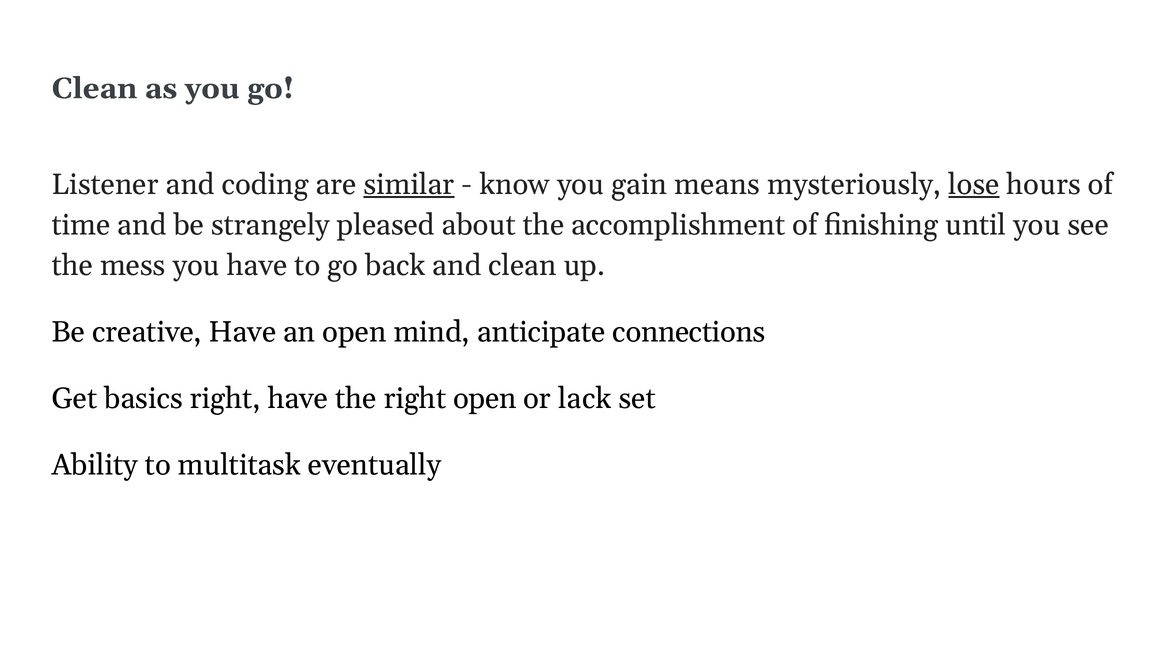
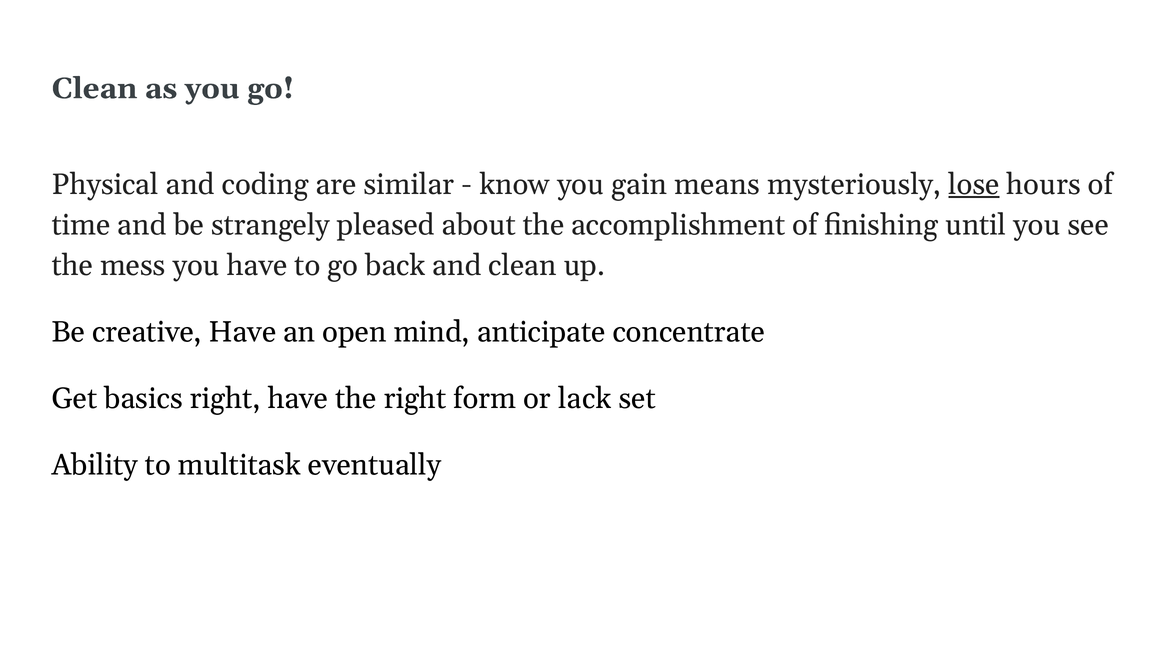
Listener: Listener -> Physical
similar underline: present -> none
connections: connections -> concentrate
right open: open -> form
